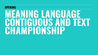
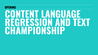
MEANING: MEANING -> CONTENT
CONTIGUOUS: CONTIGUOUS -> REGRESSION
